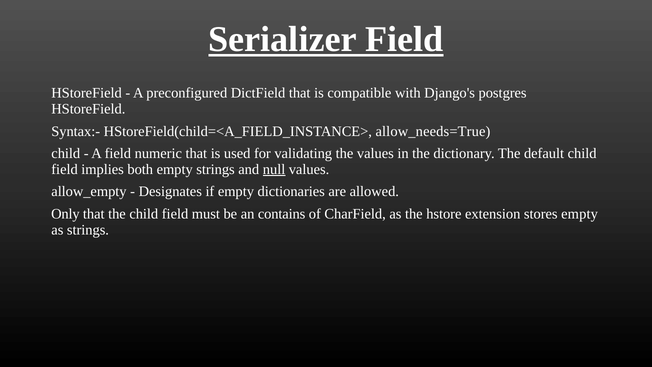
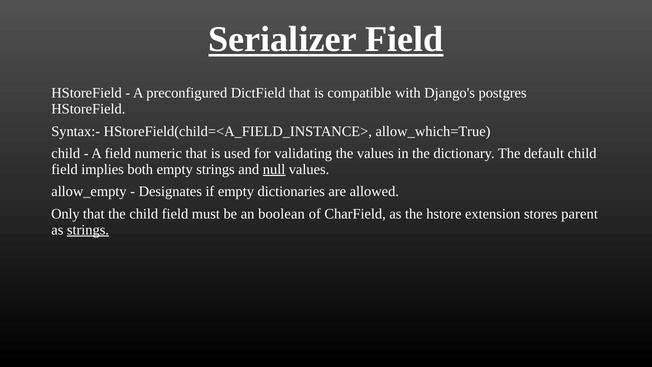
allow_needs=True: allow_needs=True -> allow_which=True
contains: contains -> boolean
stores empty: empty -> parent
strings at (88, 230) underline: none -> present
